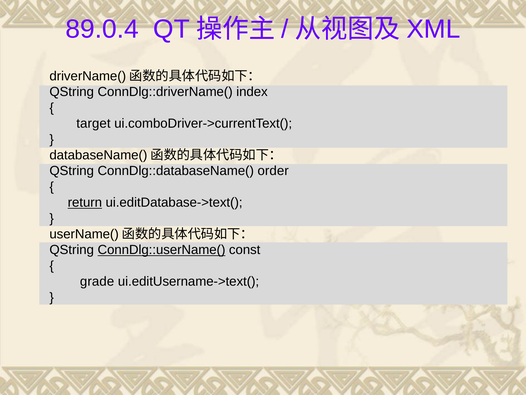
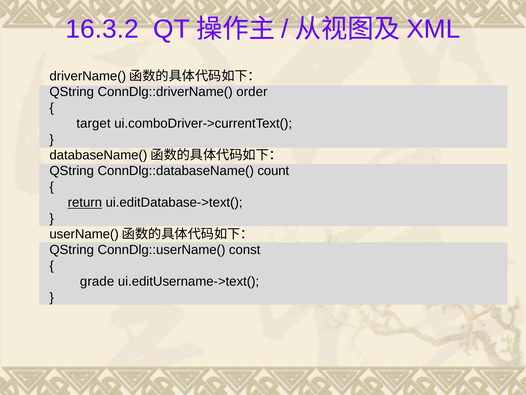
89.0.4: 89.0.4 -> 16.3.2
index: index -> order
order: order -> count
ConnDlg::userName( underline: present -> none
